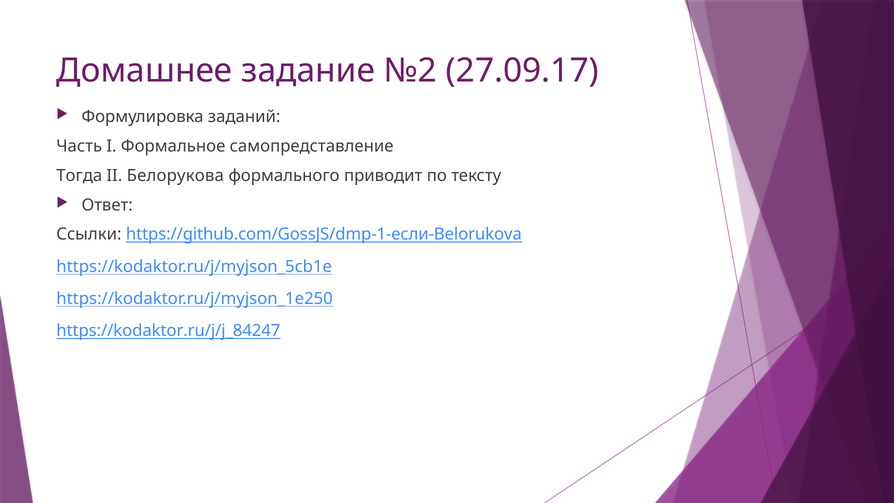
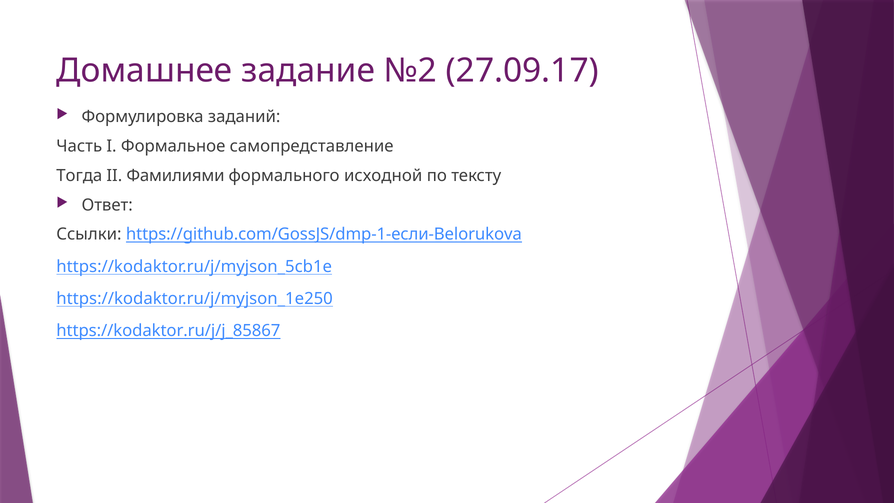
Белорукова: Белорукова -> Фамилиями
приводит: приводит -> исходной
https://kodaktor.ru/j/j_84247: https://kodaktor.ru/j/j_84247 -> https://kodaktor.ru/j/j_85867
